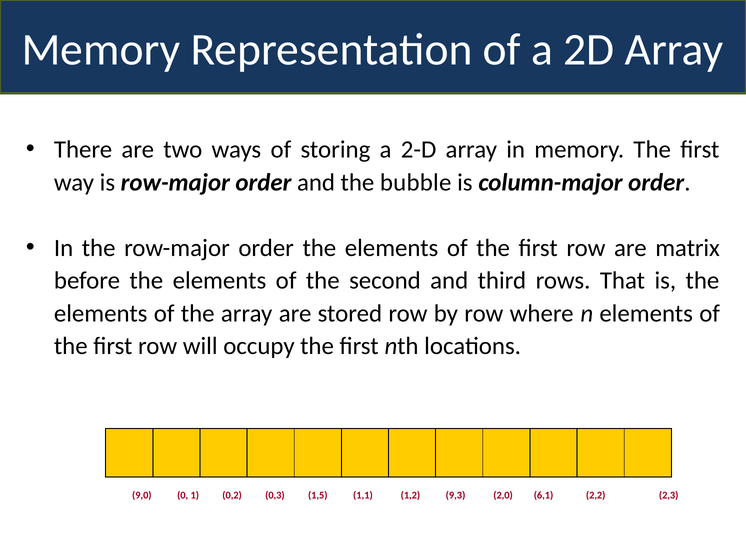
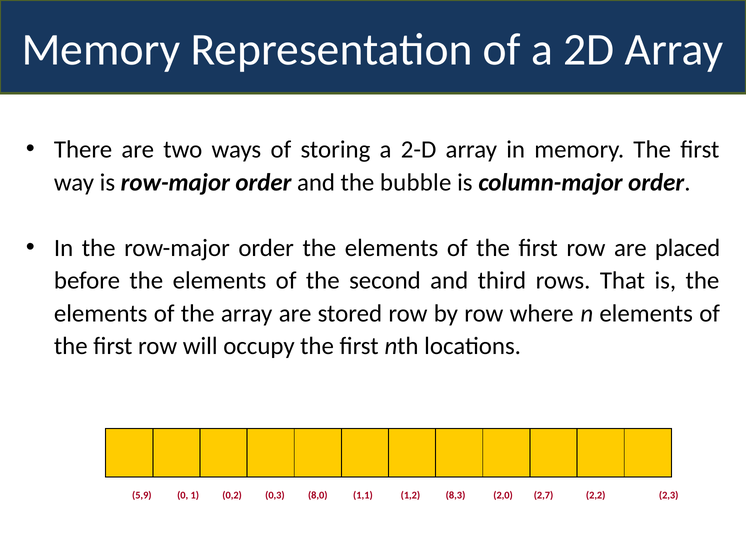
matrix: matrix -> placed
9,0: 9,0 -> 5,9
1,5: 1,5 -> 8,0
9,3: 9,3 -> 8,3
6,1: 6,1 -> 2,7
